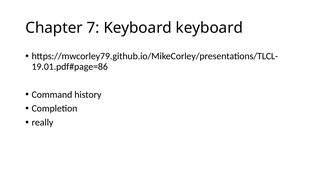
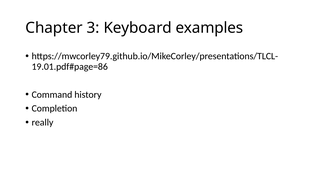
7: 7 -> 3
Keyboard keyboard: keyboard -> examples
